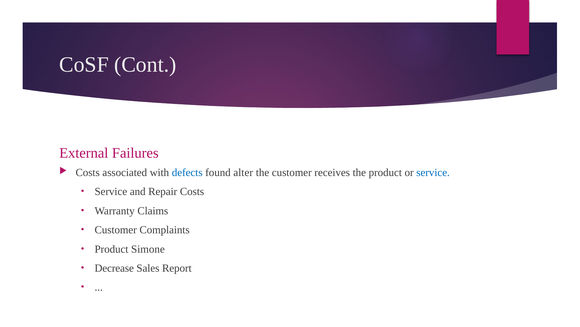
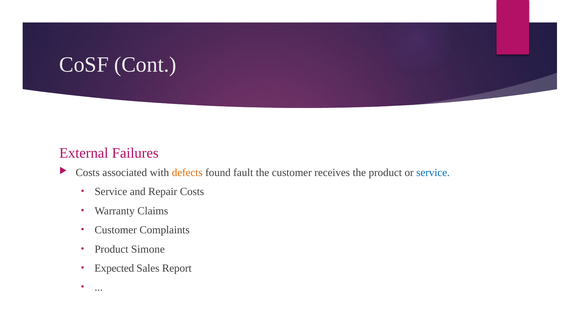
defects colour: blue -> orange
alter: alter -> fault
Decrease: Decrease -> Expected
